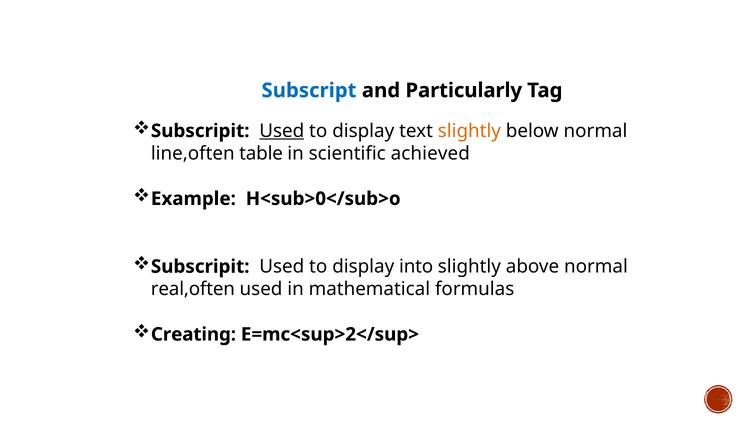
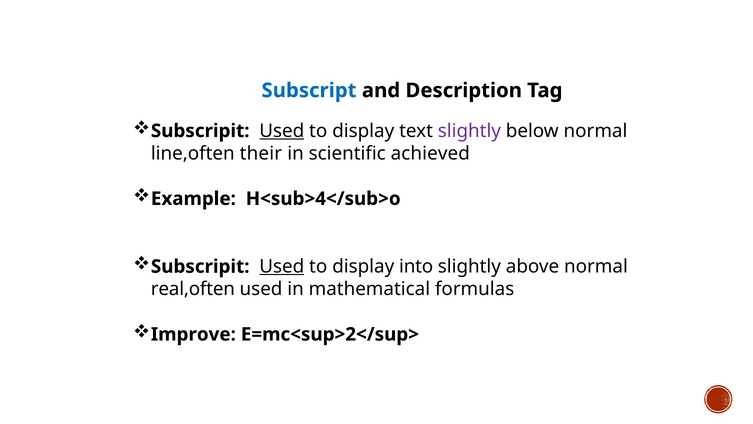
Particularly: Particularly -> Description
slightly at (469, 131) colour: orange -> purple
table: table -> their
H<sub>0</sub>o: H<sub>0</sub>o -> H<sub>4</sub>o
Used at (282, 266) underline: none -> present
Creating: Creating -> Improve
